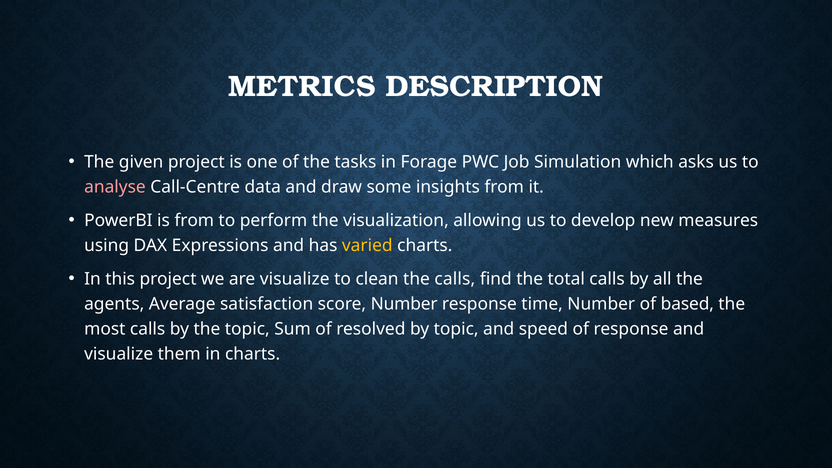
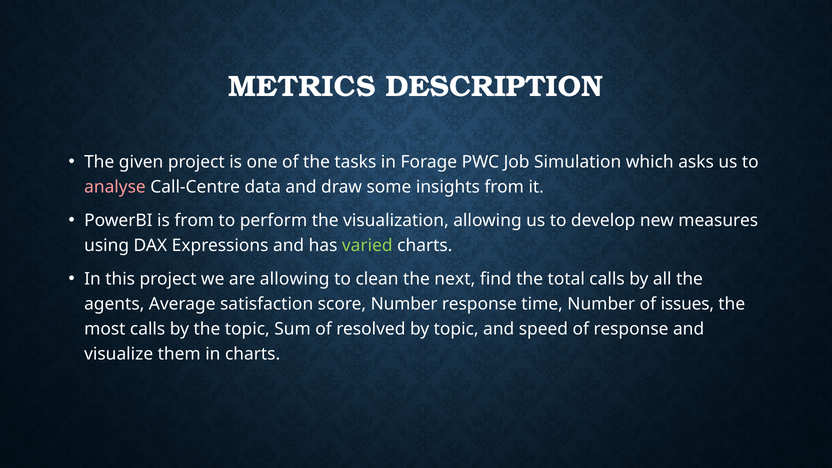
varied colour: yellow -> light green
are visualize: visualize -> allowing
the calls: calls -> next
based: based -> issues
